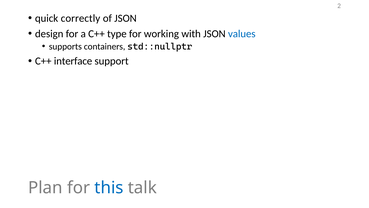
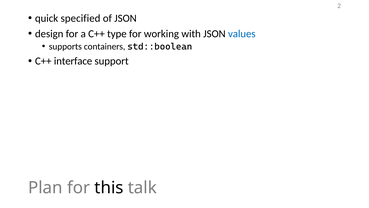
correctly: correctly -> specified
std::nullptr: std::nullptr -> std::boolean
this colour: blue -> black
